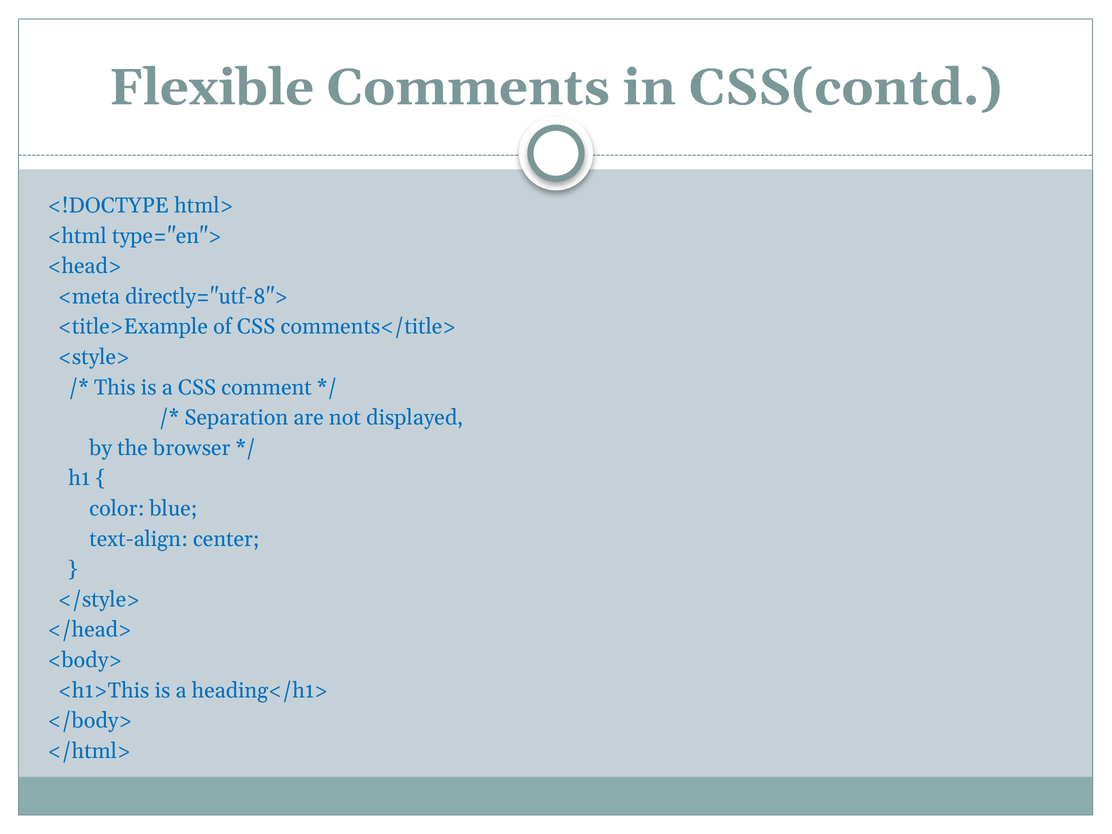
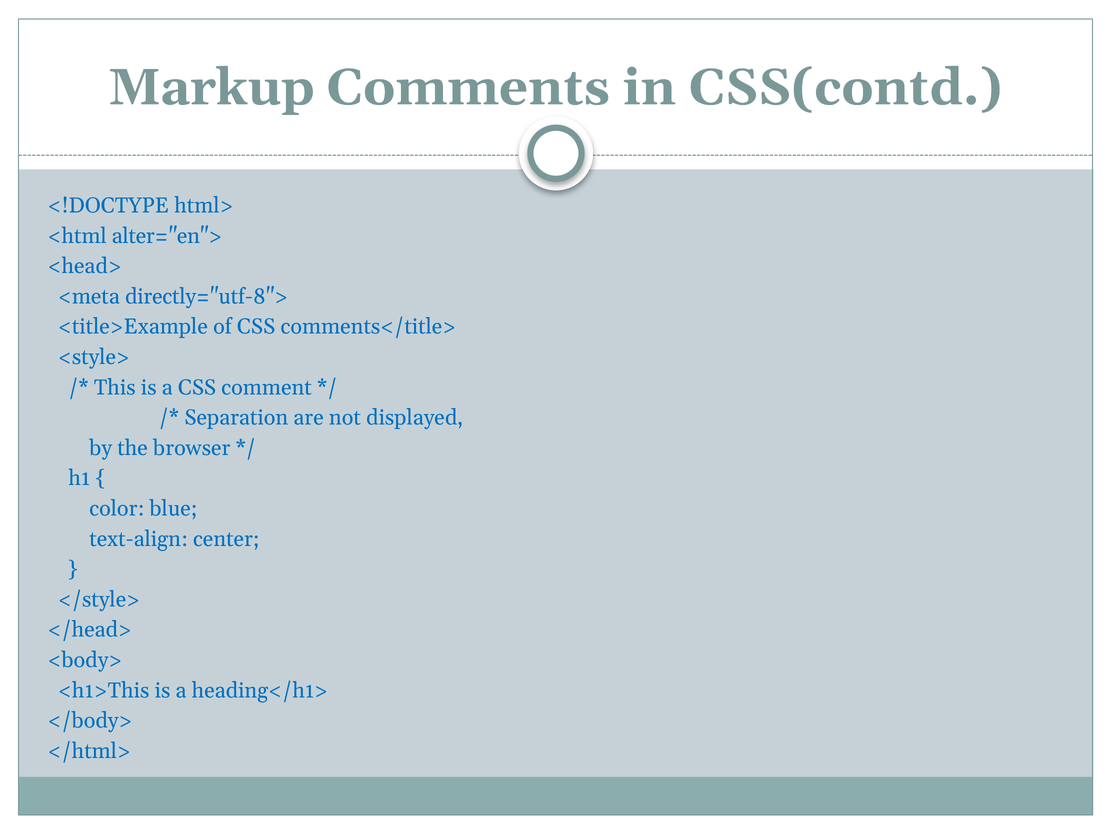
Flexible: Flexible -> Markup
type="en">: type="en"> -> alter="en">
